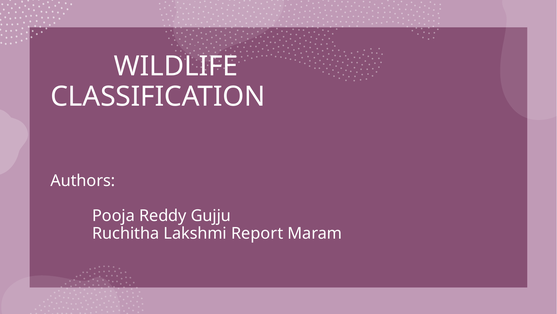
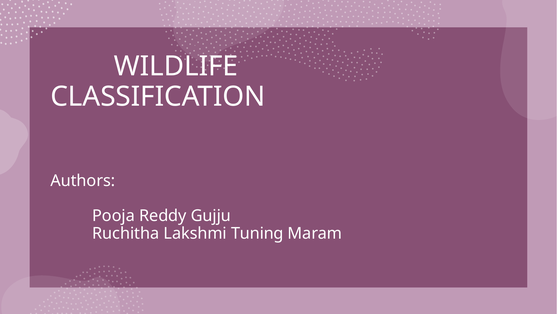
Report: Report -> Tuning
